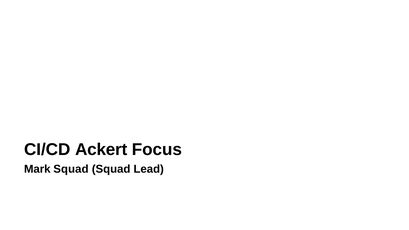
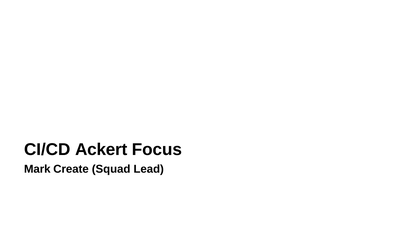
Mark Squad: Squad -> Create
